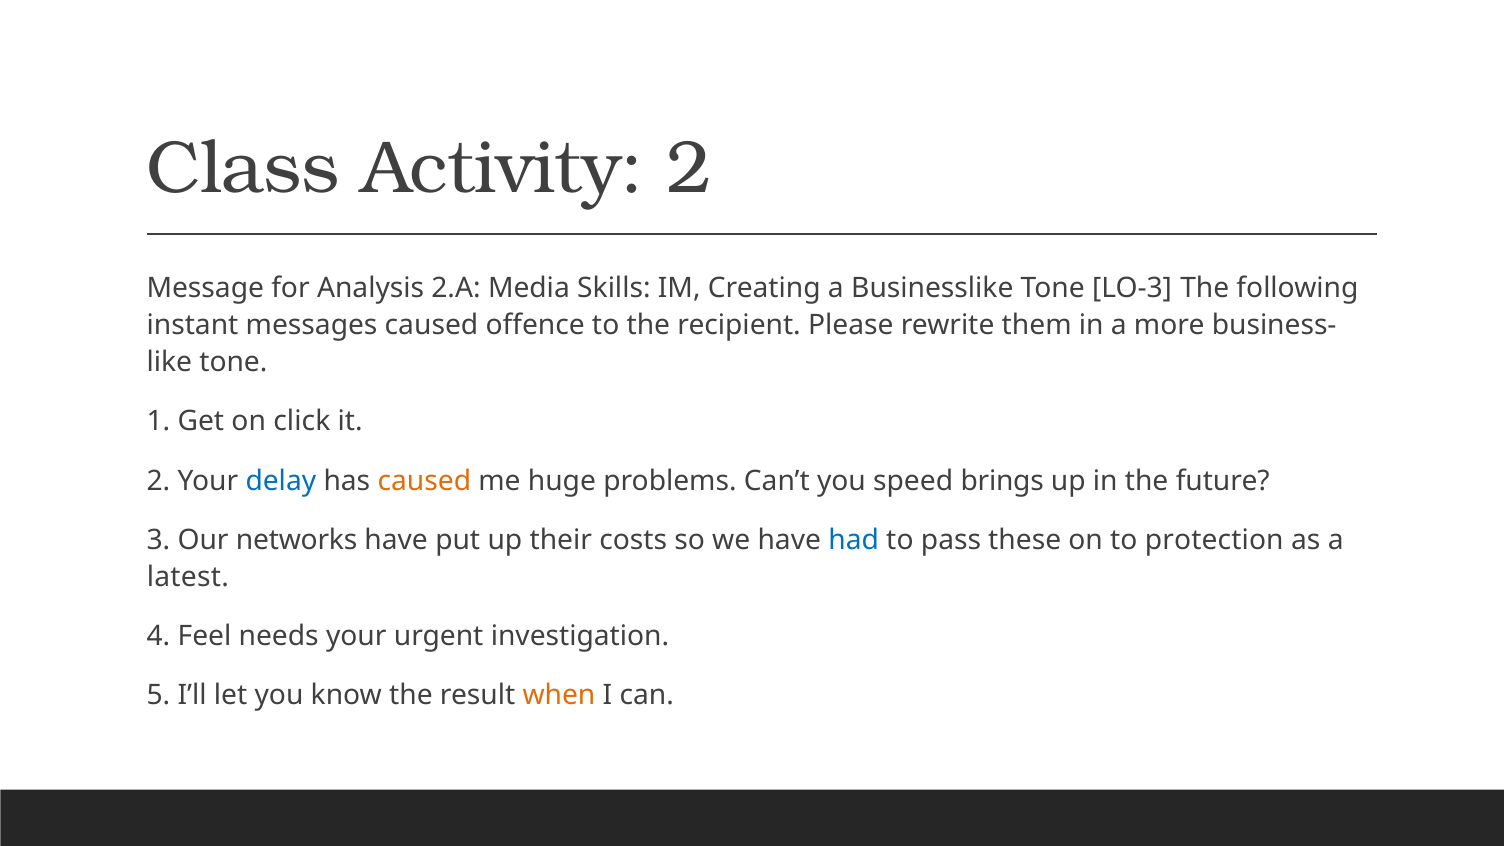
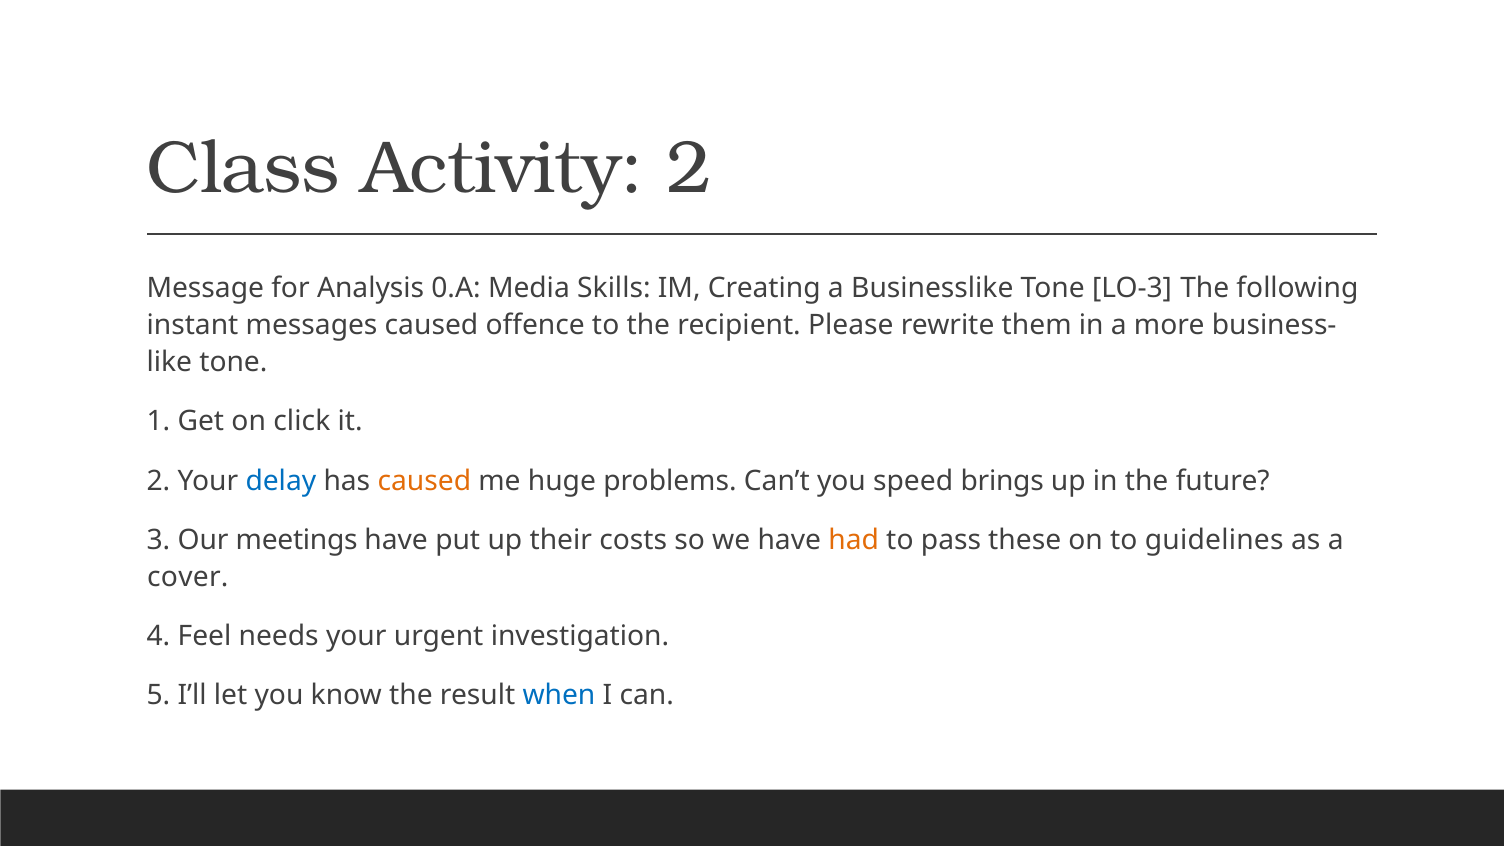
2.A: 2.A -> 0.A
networks: networks -> meetings
had colour: blue -> orange
protection: protection -> guidelines
latest: latest -> cover
when colour: orange -> blue
